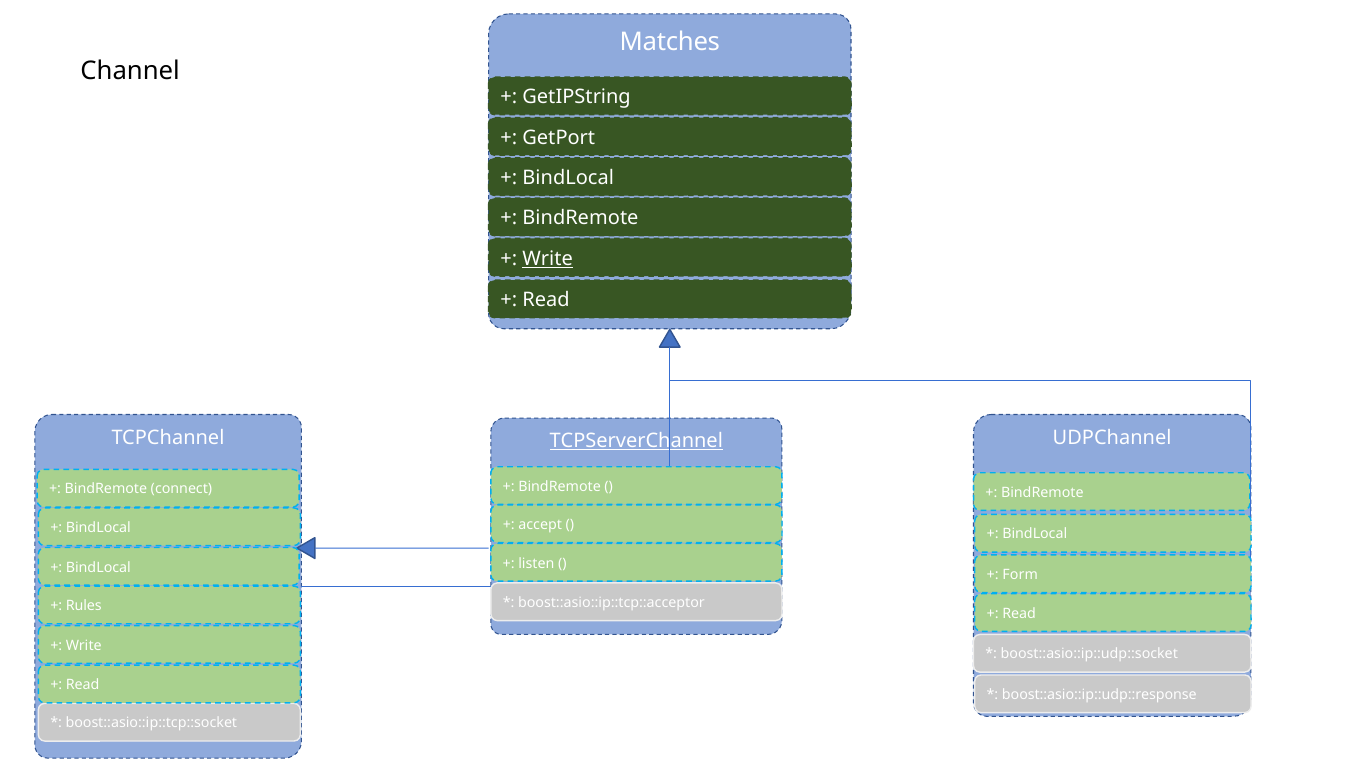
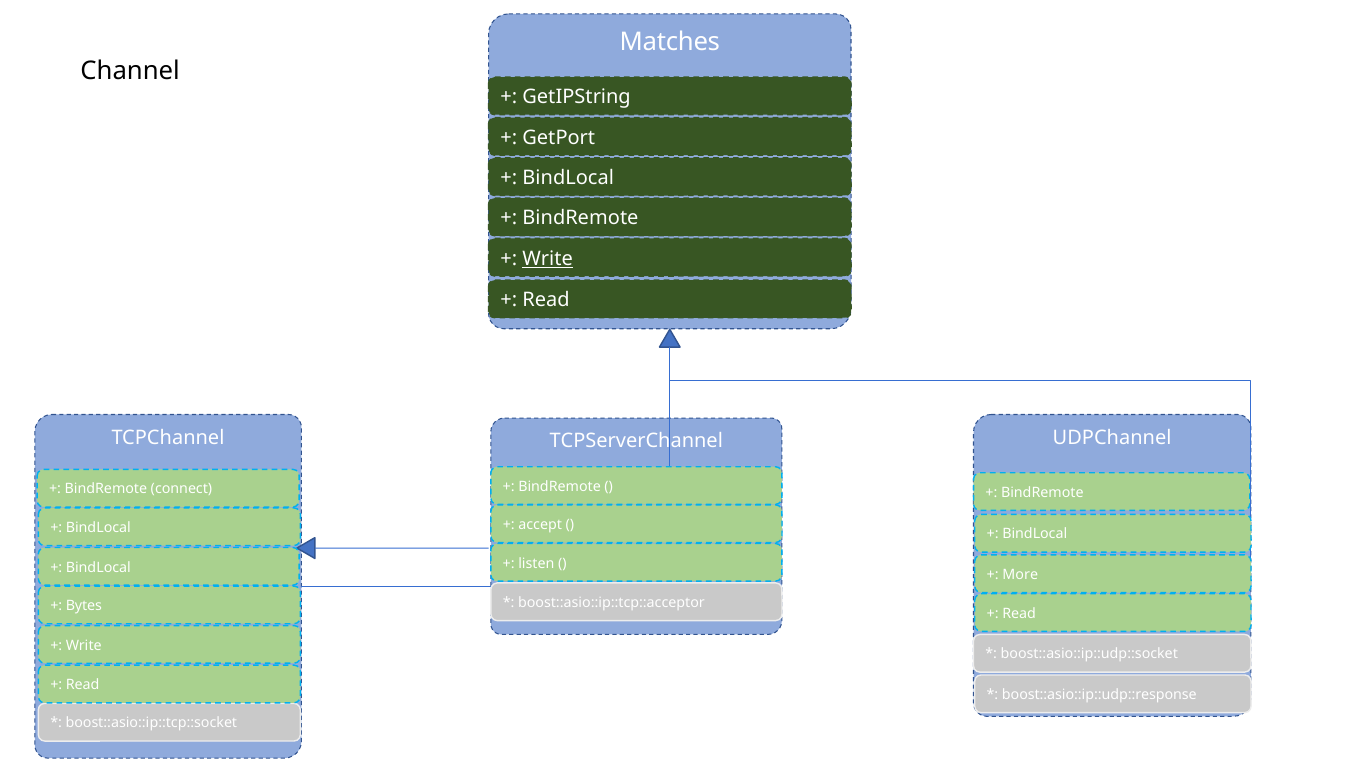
TCPServerChannel underline: present -> none
Form: Form -> More
Rules: Rules -> Bytes
